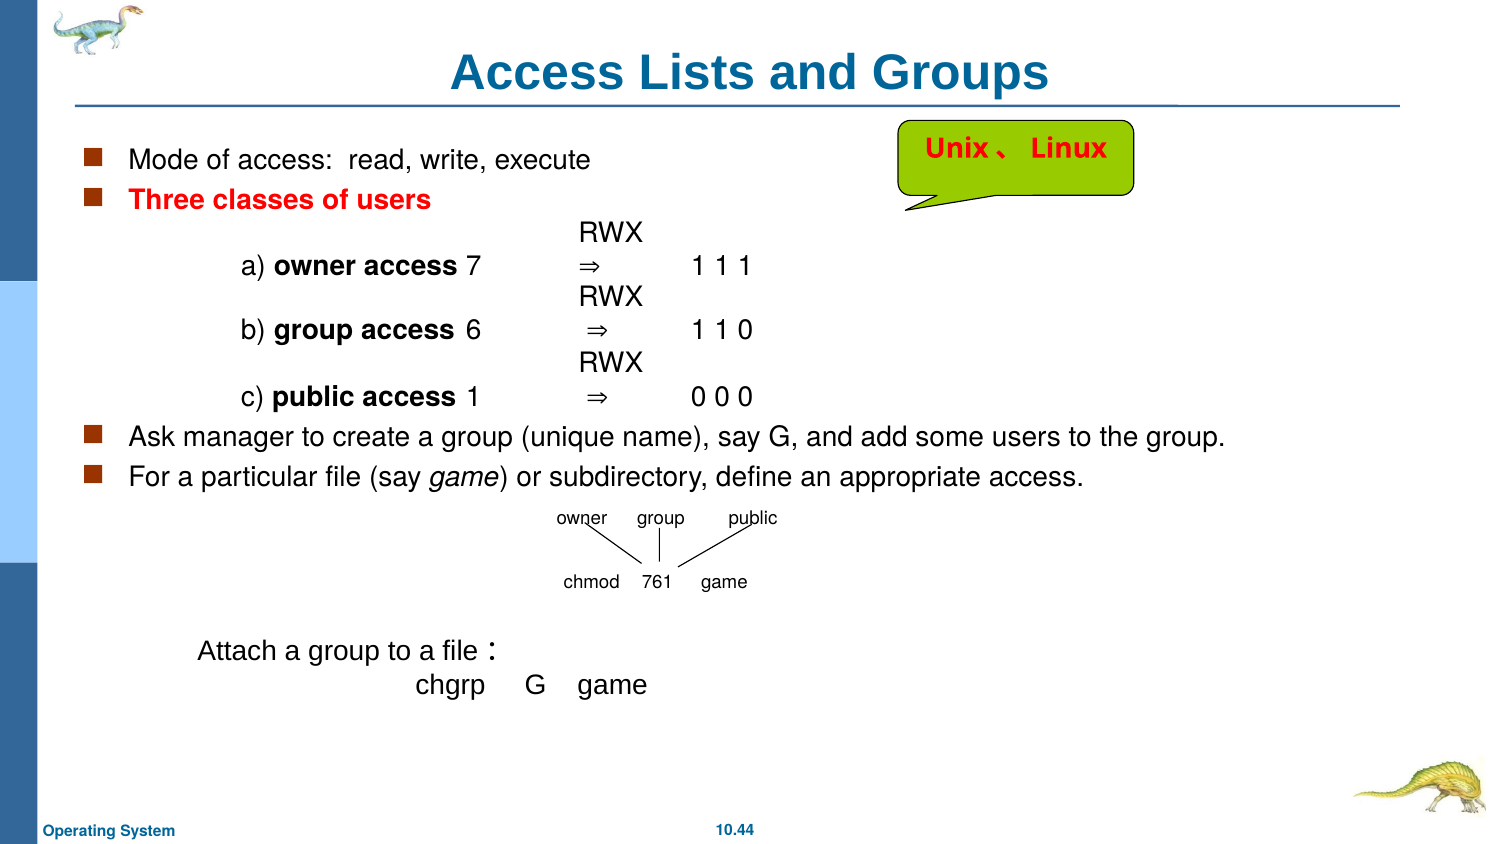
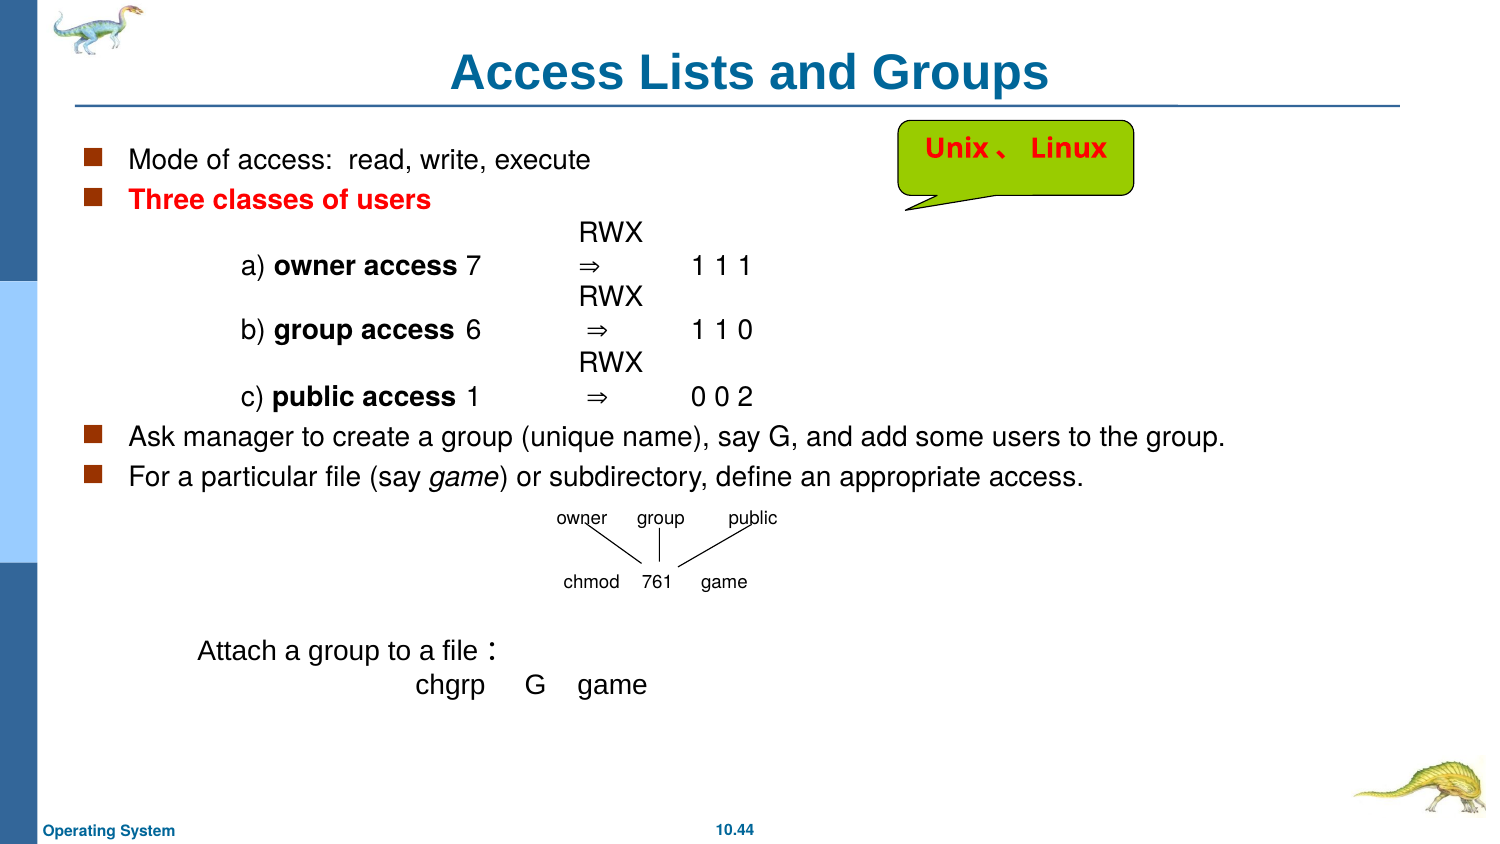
0 0 0: 0 -> 2
